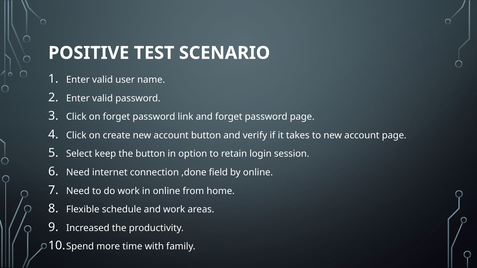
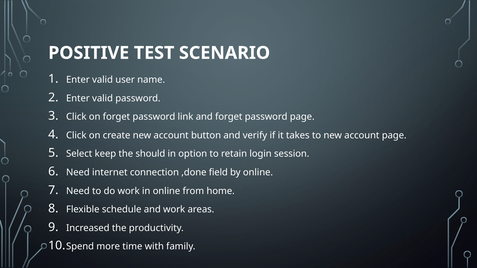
the button: button -> should
